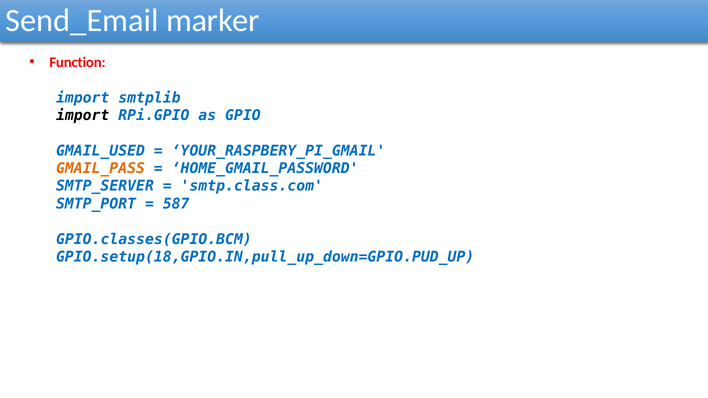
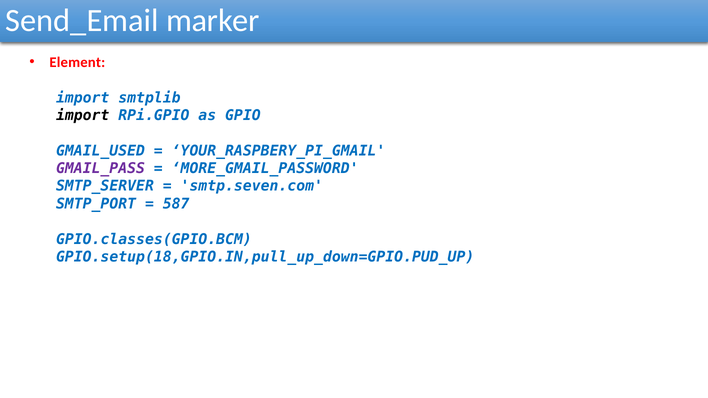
Function: Function -> Element
GMAIL_PASS colour: orange -> purple
HOME_GMAIL_PASSWORD: HOME_GMAIL_PASSWORD -> MORE_GMAIL_PASSWORD
smtp.class.com: smtp.class.com -> smtp.seven.com
